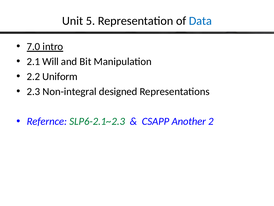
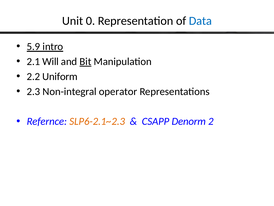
5: 5 -> 0
7.0: 7.0 -> 5.9
Bit underline: none -> present
designed: designed -> operator
SLP6-2.1~2.3 colour: green -> orange
Another: Another -> Denorm
